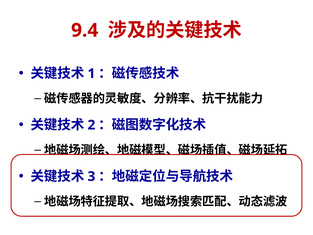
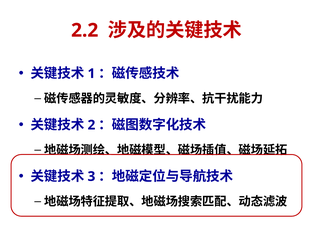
9.4: 9.4 -> 2.2
